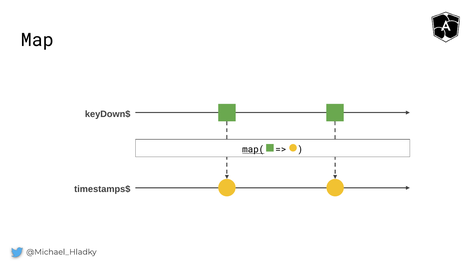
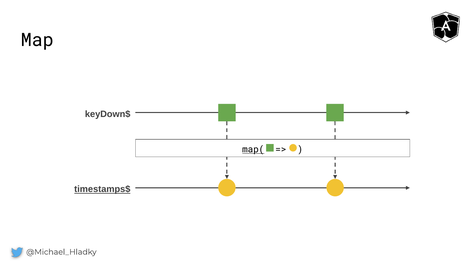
timestamps$ underline: none -> present
